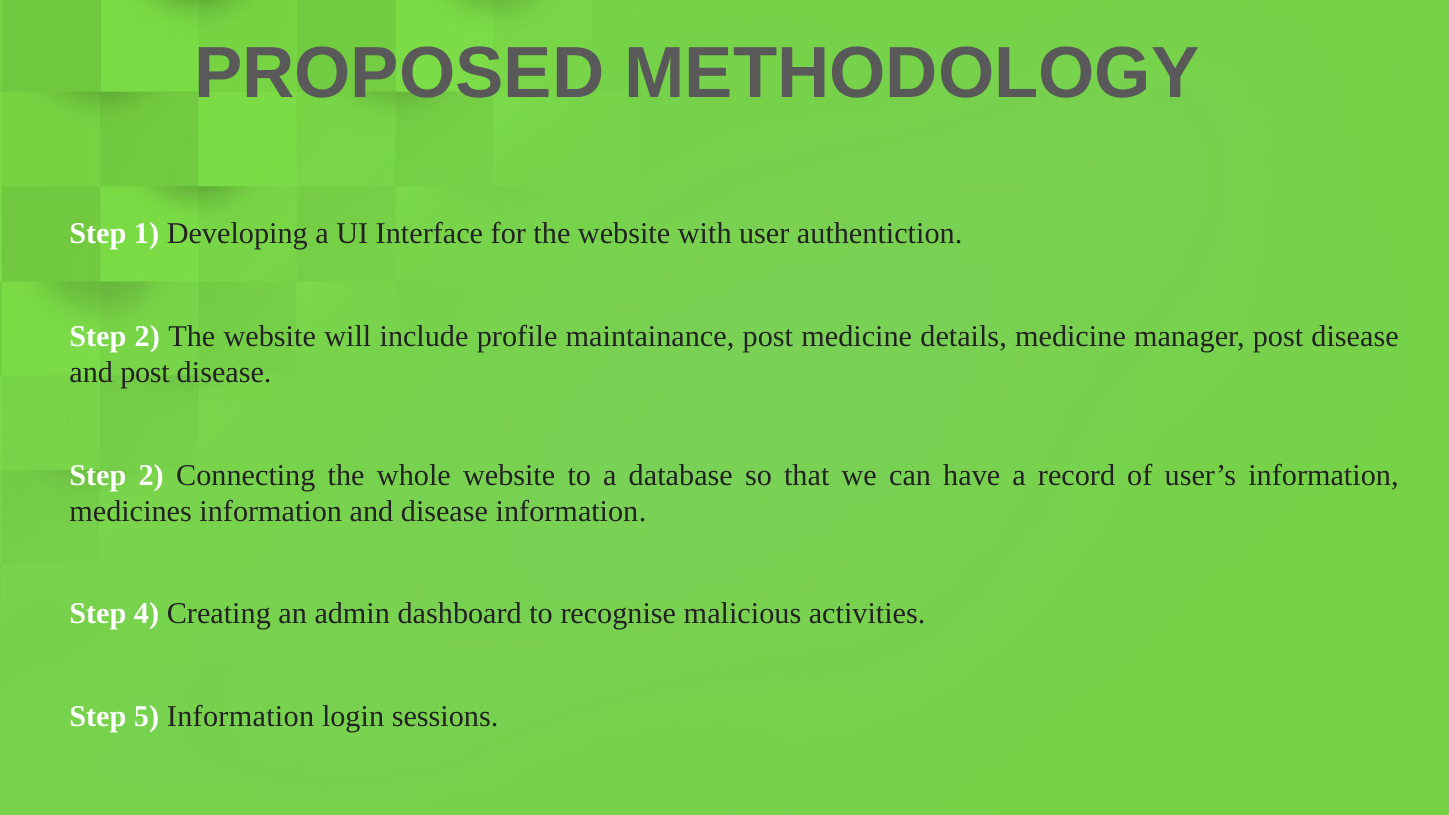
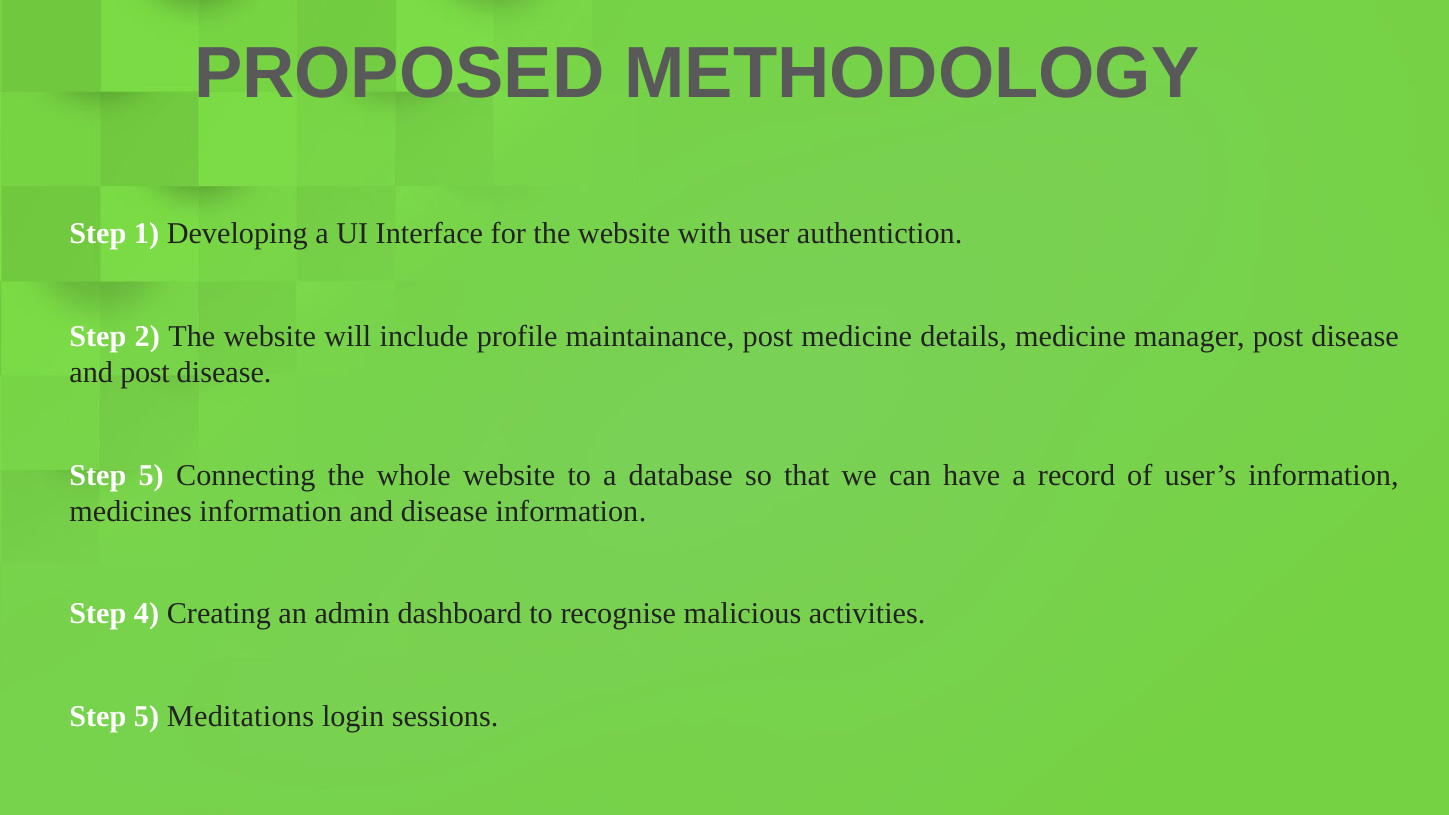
2 at (151, 475): 2 -> 5
5 Information: Information -> Meditations
